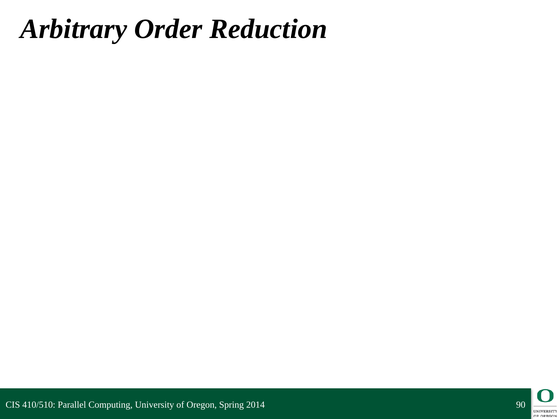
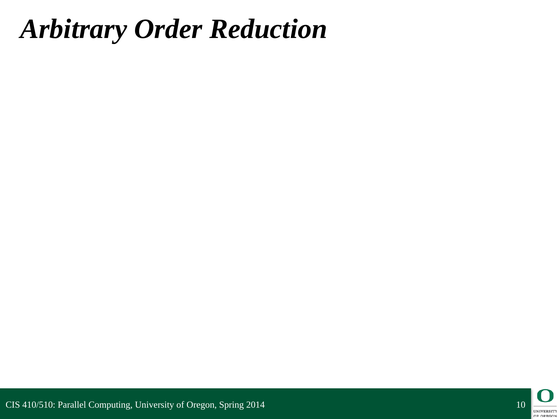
90: 90 -> 10
